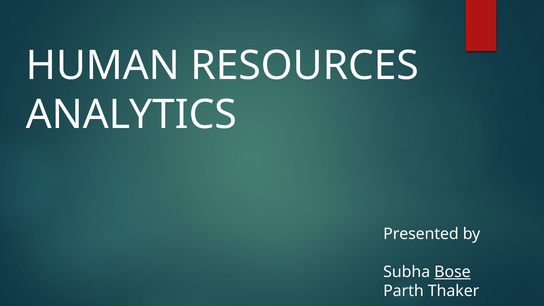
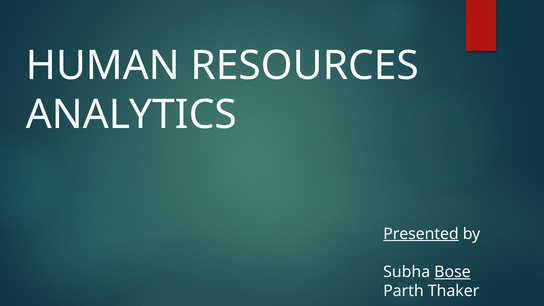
Presented underline: none -> present
